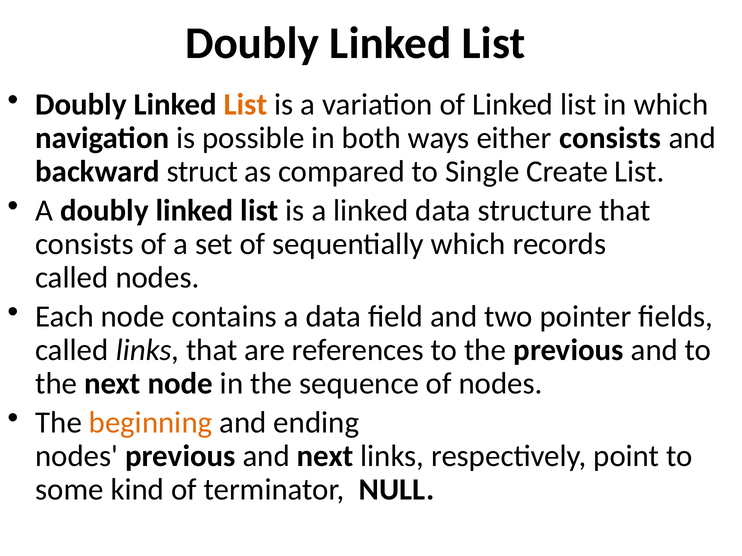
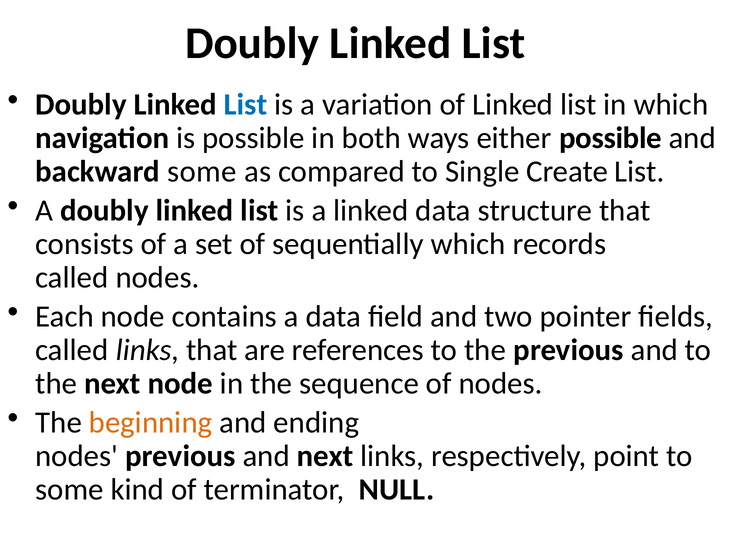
List at (246, 105) colour: orange -> blue
either consists: consists -> possible
backward struct: struct -> some
